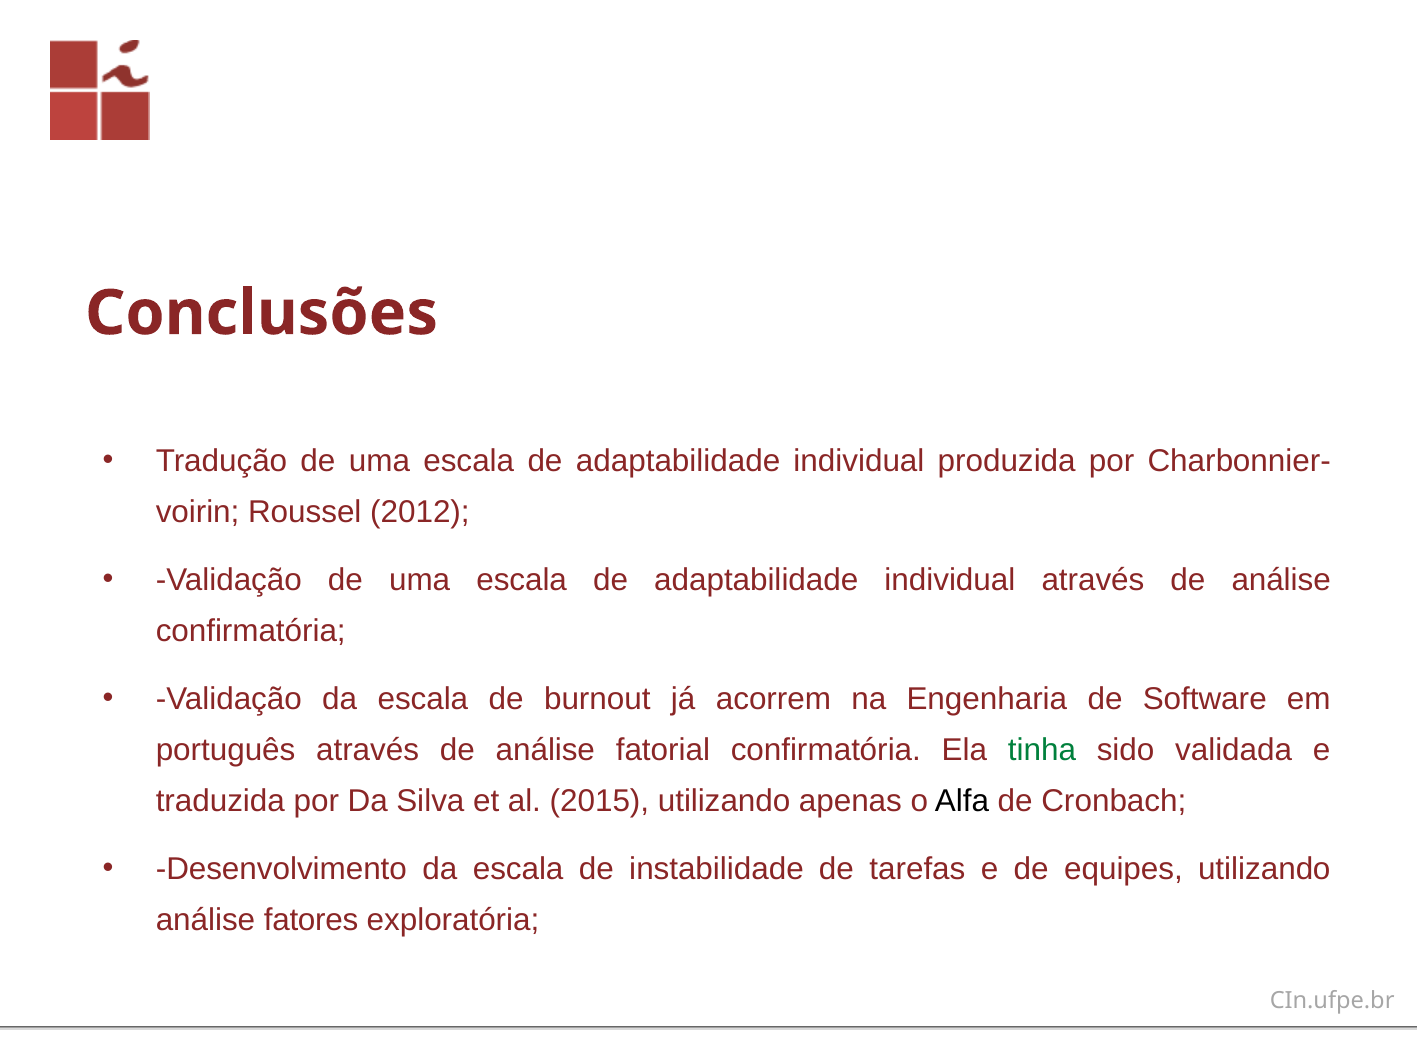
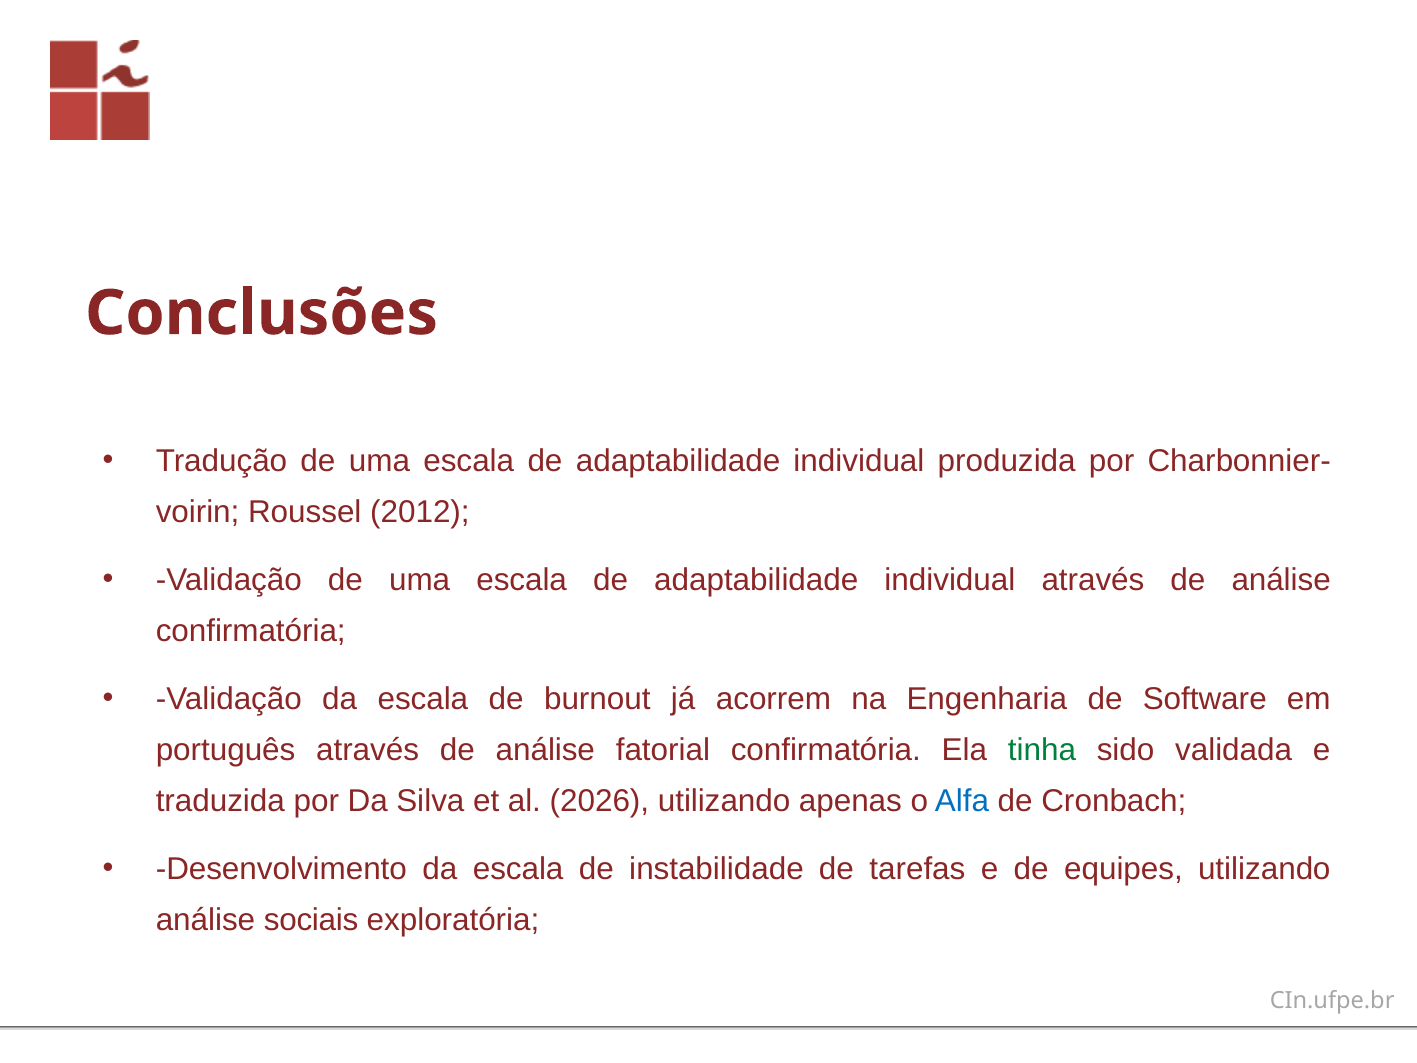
2015: 2015 -> 2026
Alfa colour: black -> blue
fatores: fatores -> sociais
